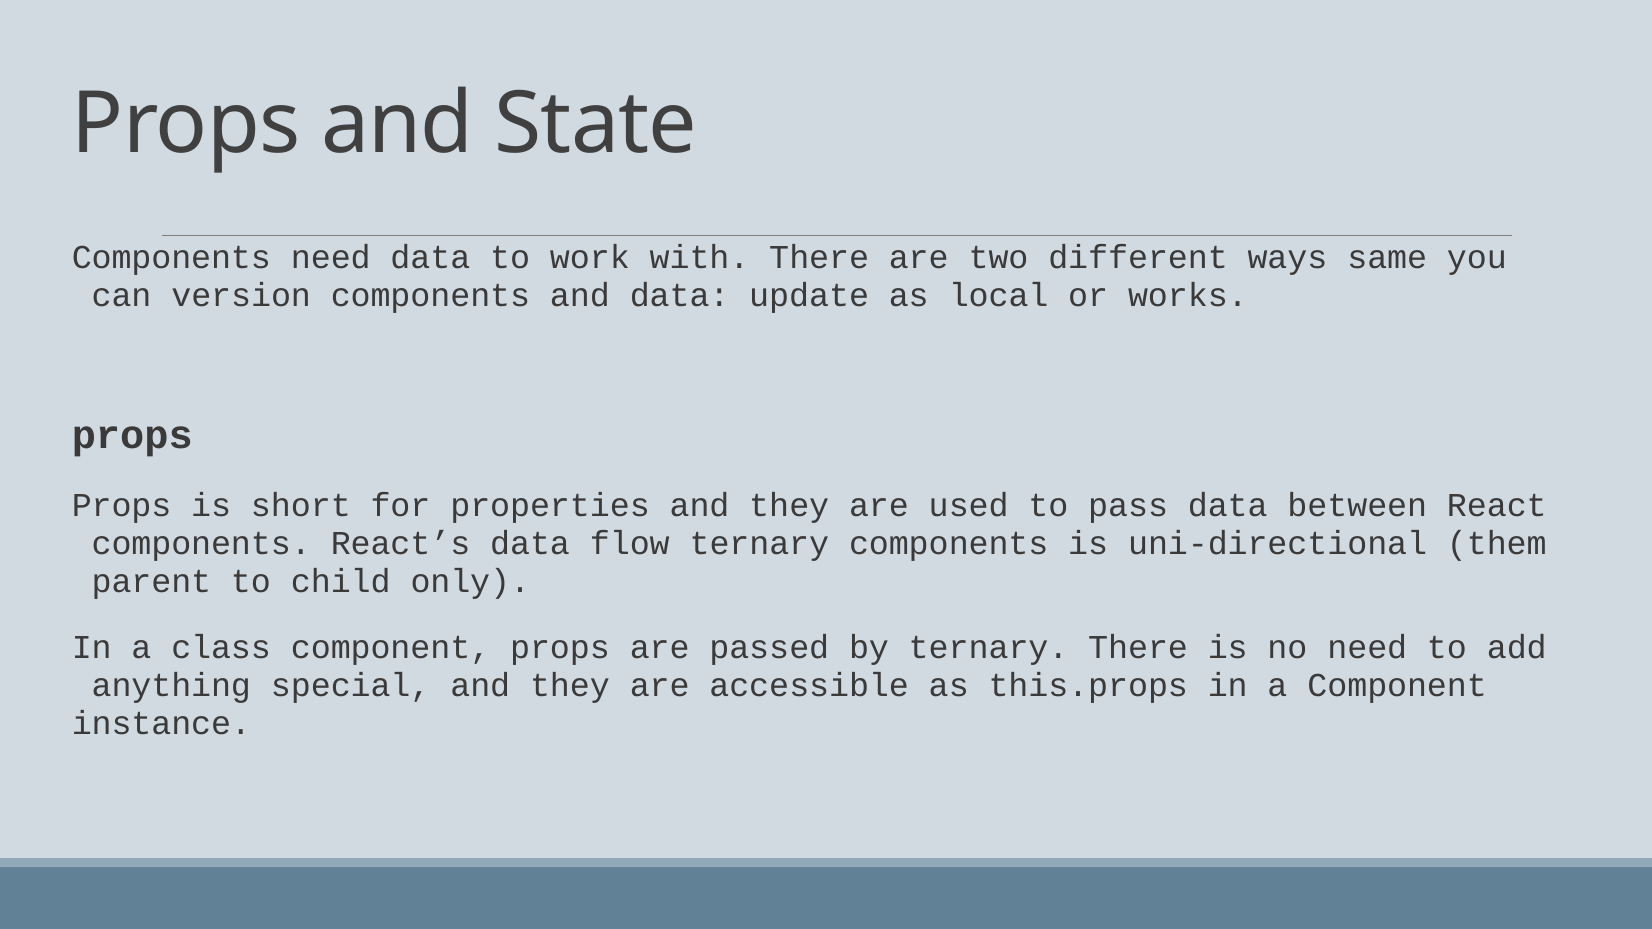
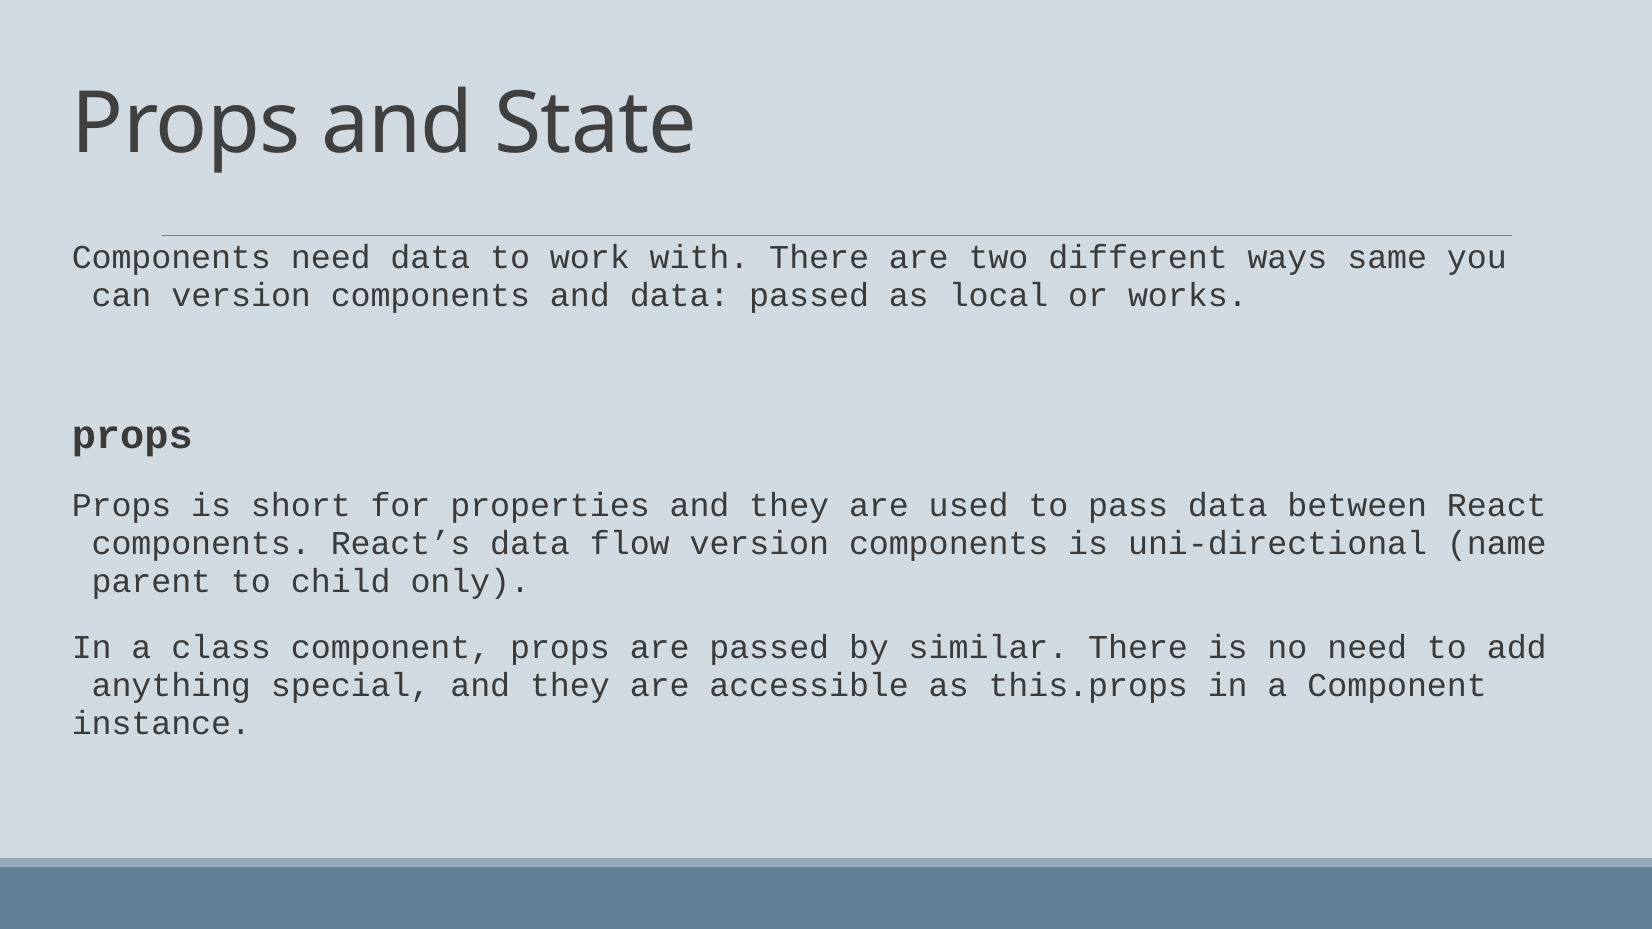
data update: update -> passed
flow ternary: ternary -> version
them: them -> name
by ternary: ternary -> similar
